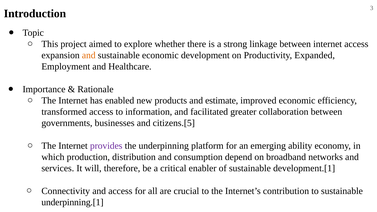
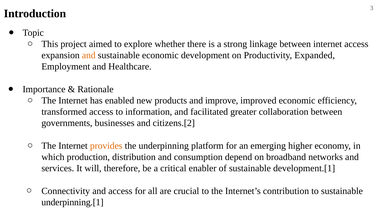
estimate: estimate -> improve
citizens.[5: citizens.[5 -> citizens.[2
provides colour: purple -> orange
ability: ability -> higher
